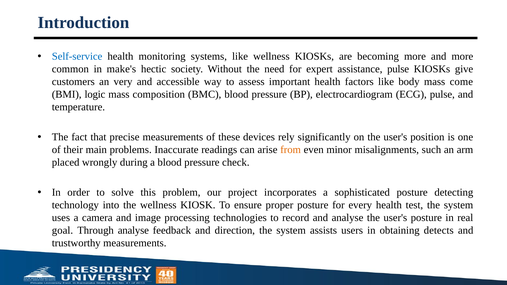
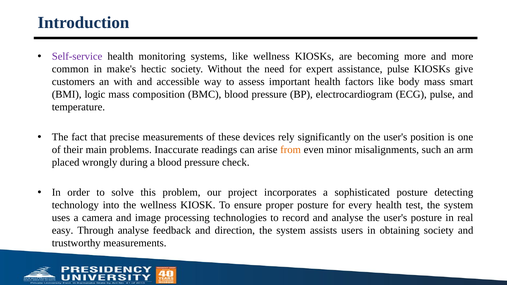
Self-service colour: blue -> purple
very: very -> with
come: come -> smart
goal: goal -> easy
obtaining detects: detects -> society
